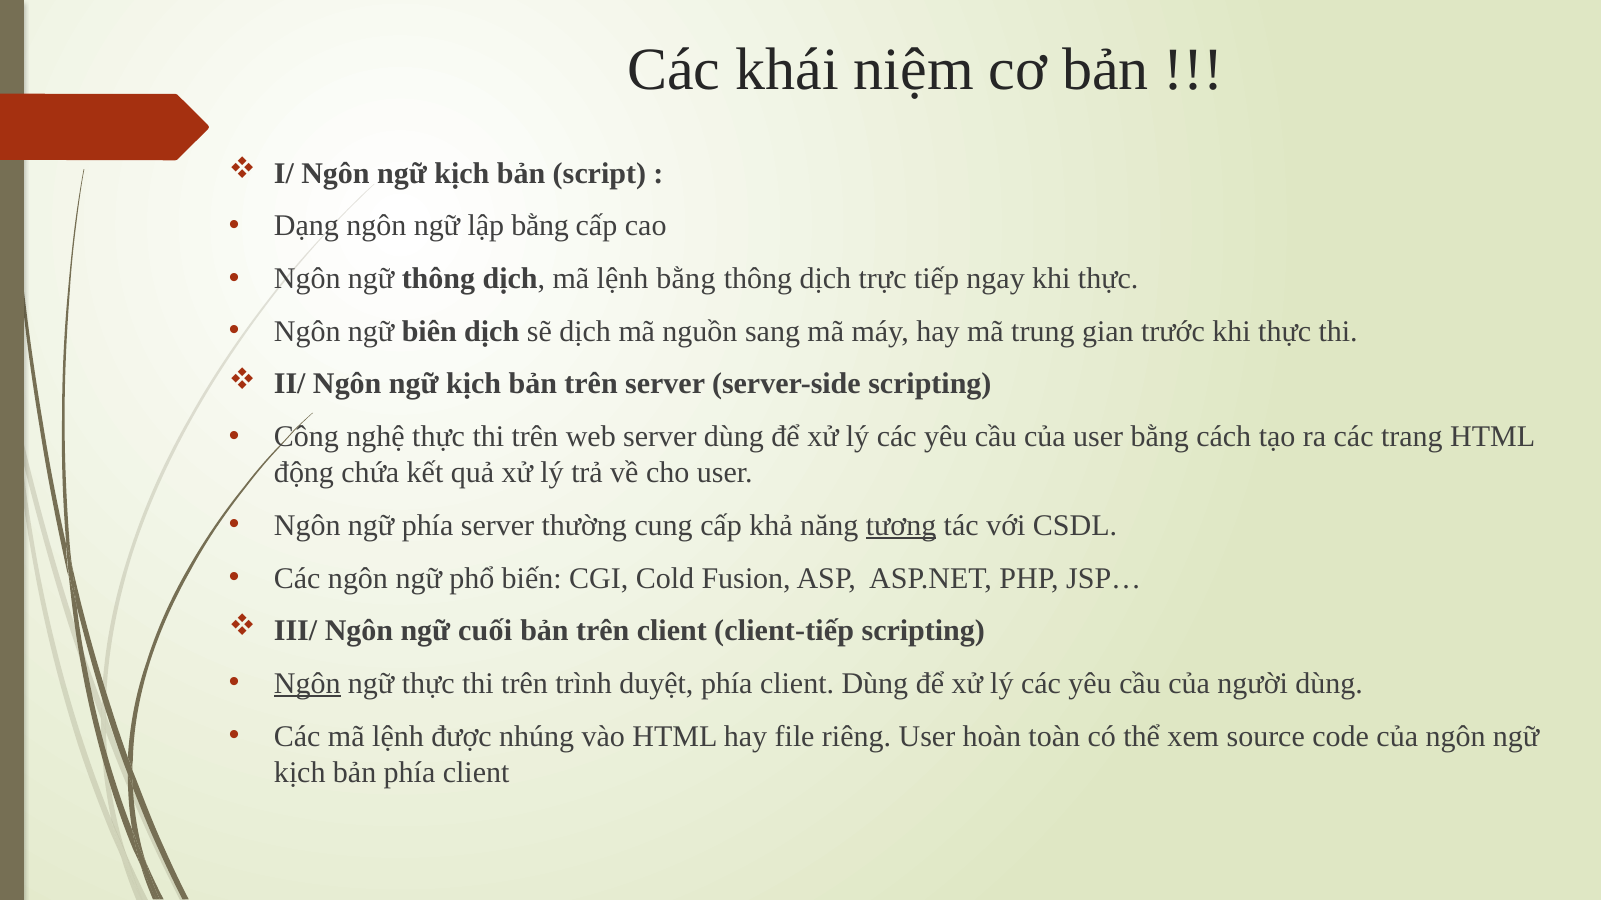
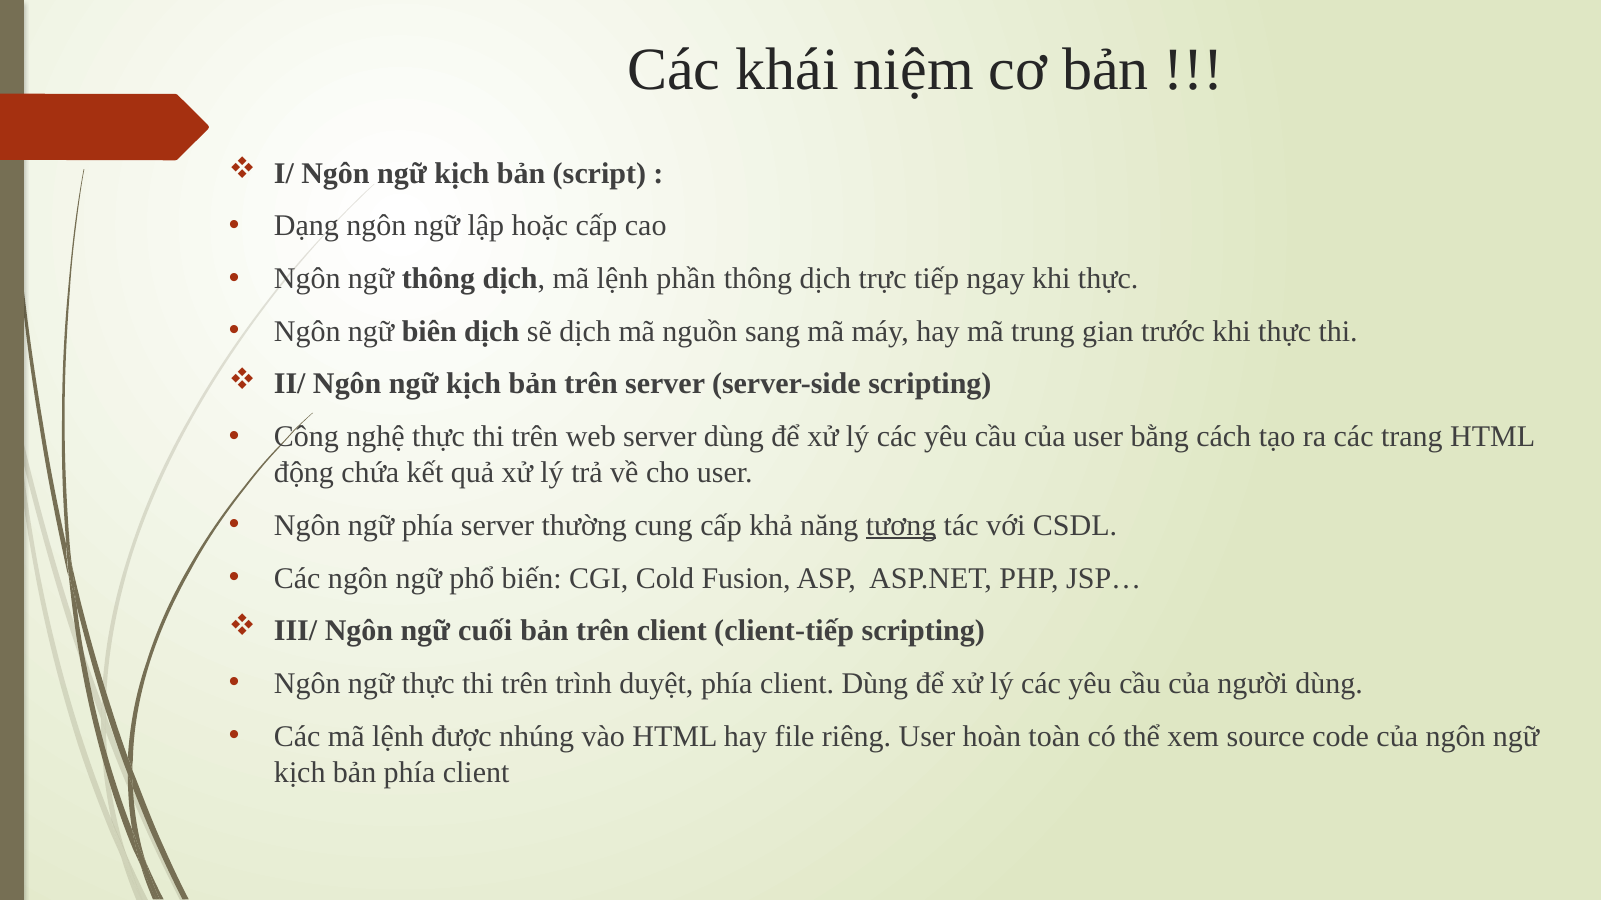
lập bằng: bằng -> hoặc
lệnh bằng: bằng -> phần
Ngôn at (307, 684) underline: present -> none
